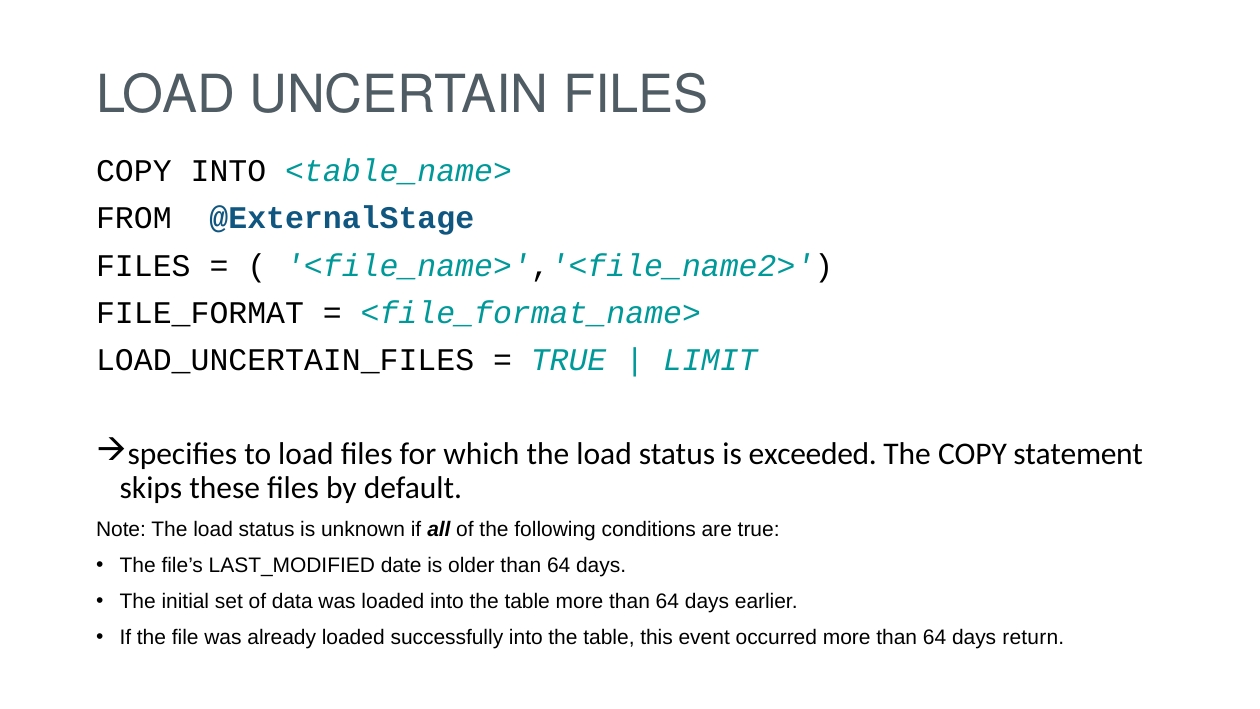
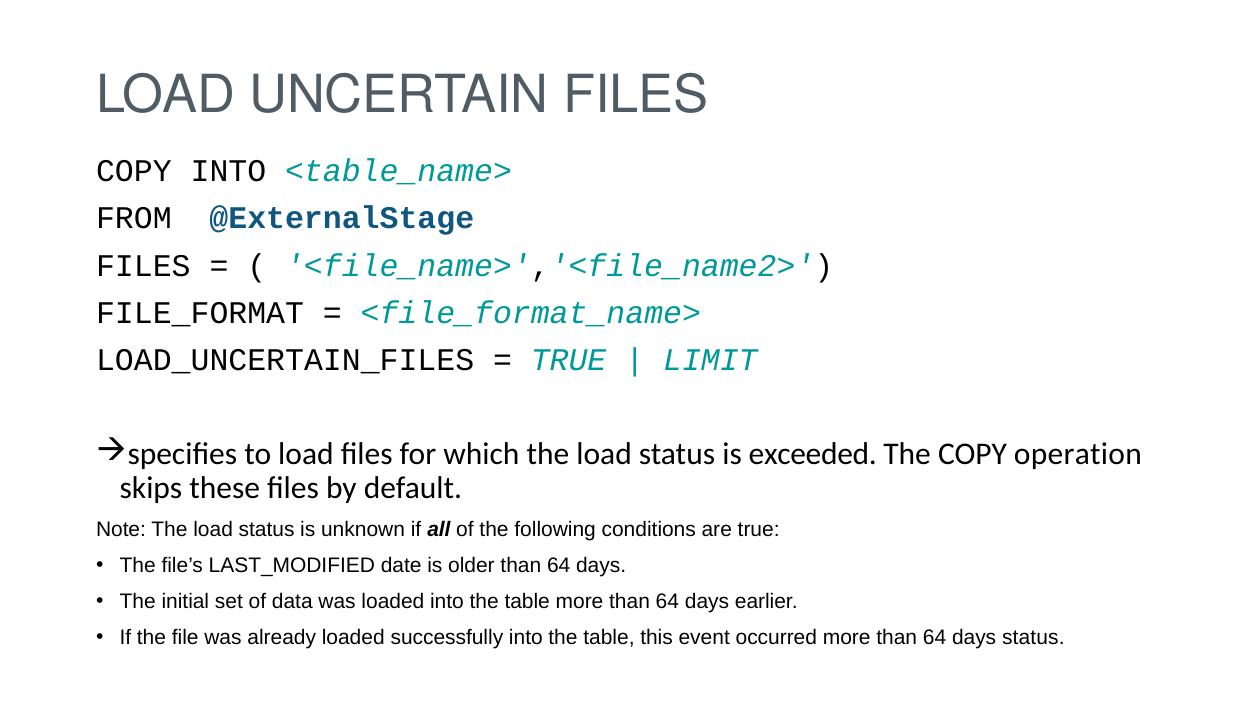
statement: statement -> operation
days return: return -> status
